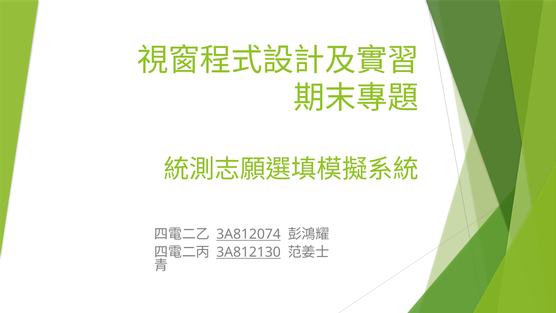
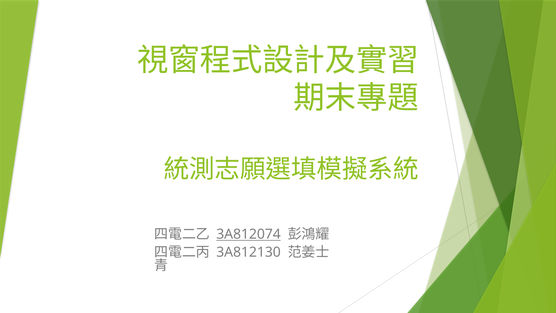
3A812130 underline: present -> none
